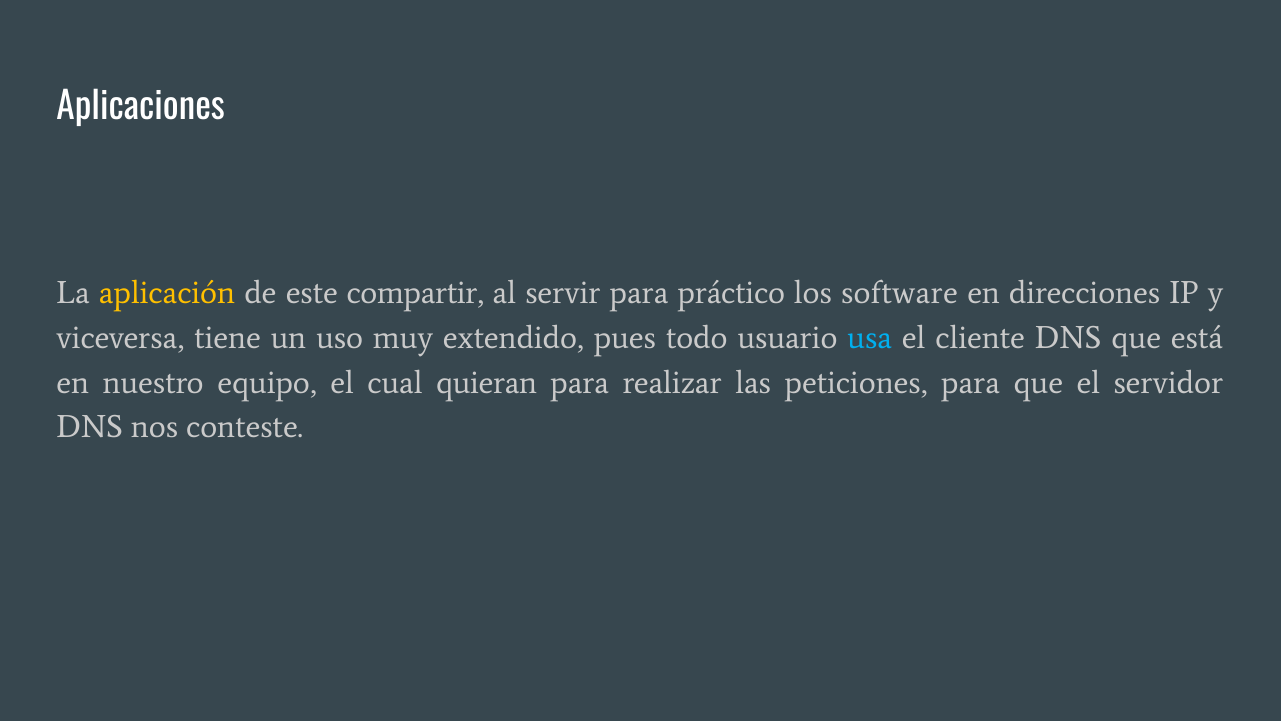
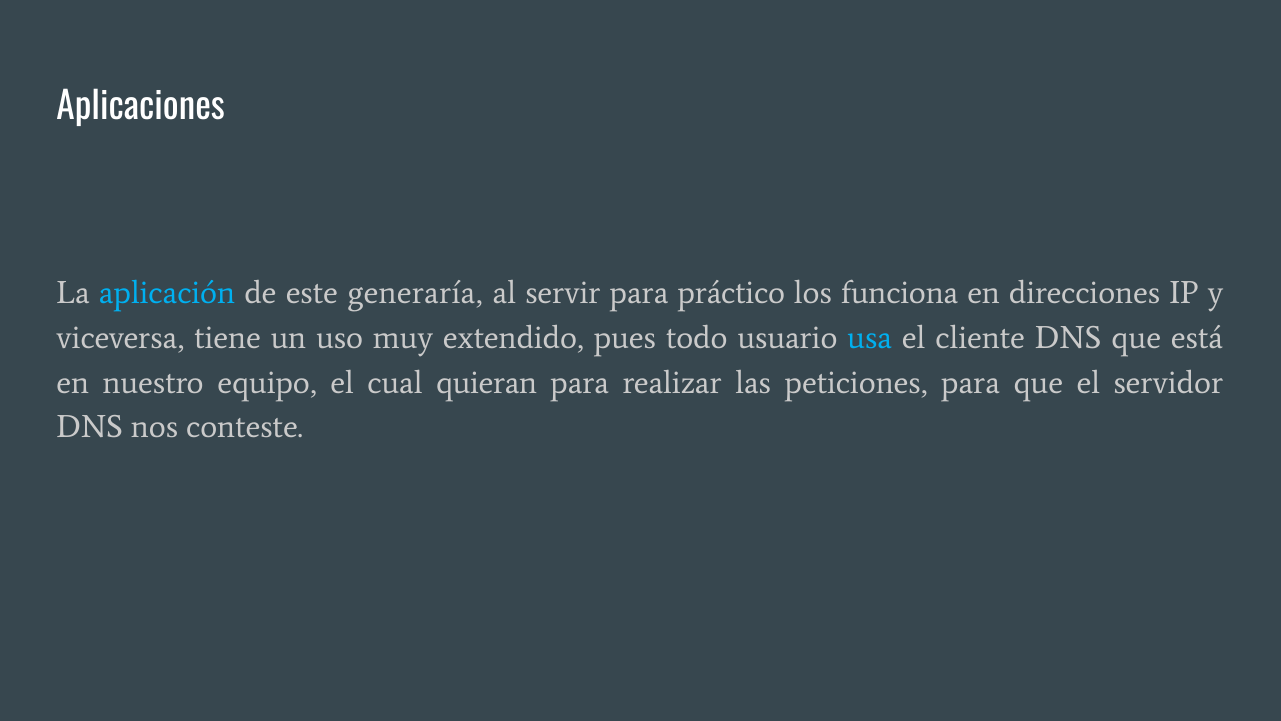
aplicación colour: yellow -> light blue
compartir: compartir -> generaría
software: software -> funciona
